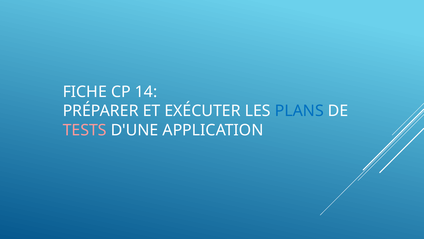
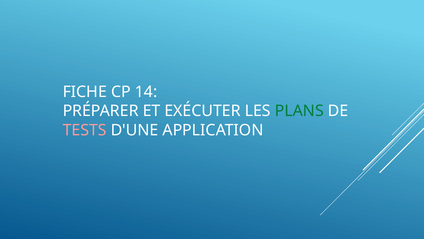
PLANS colour: blue -> green
